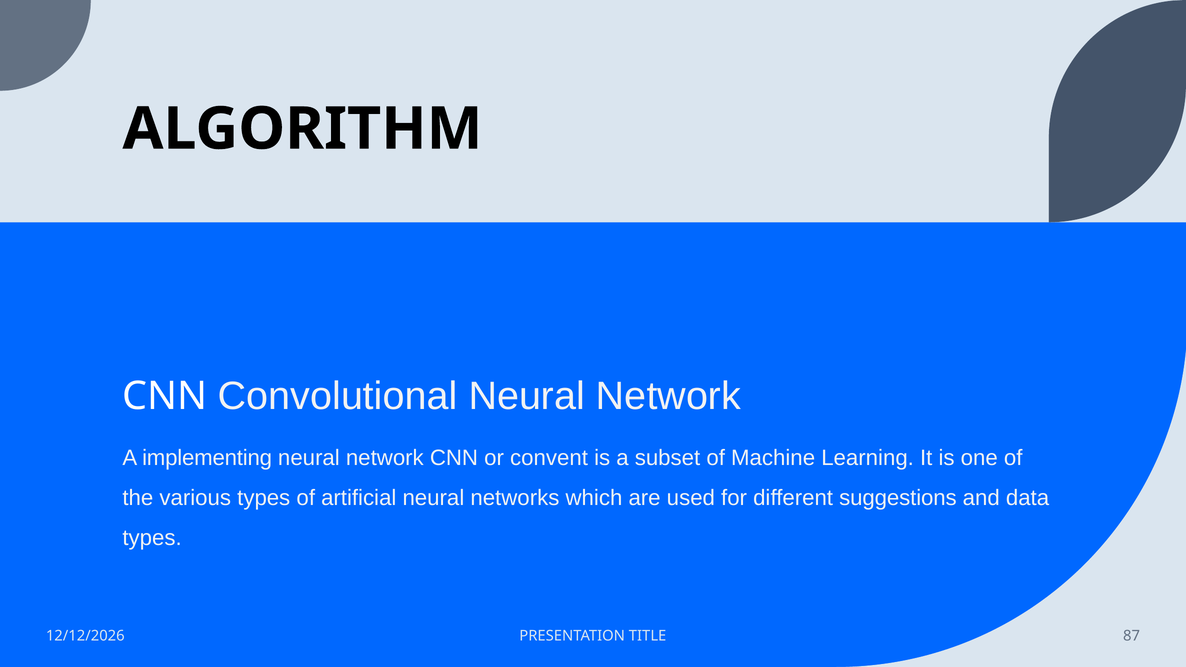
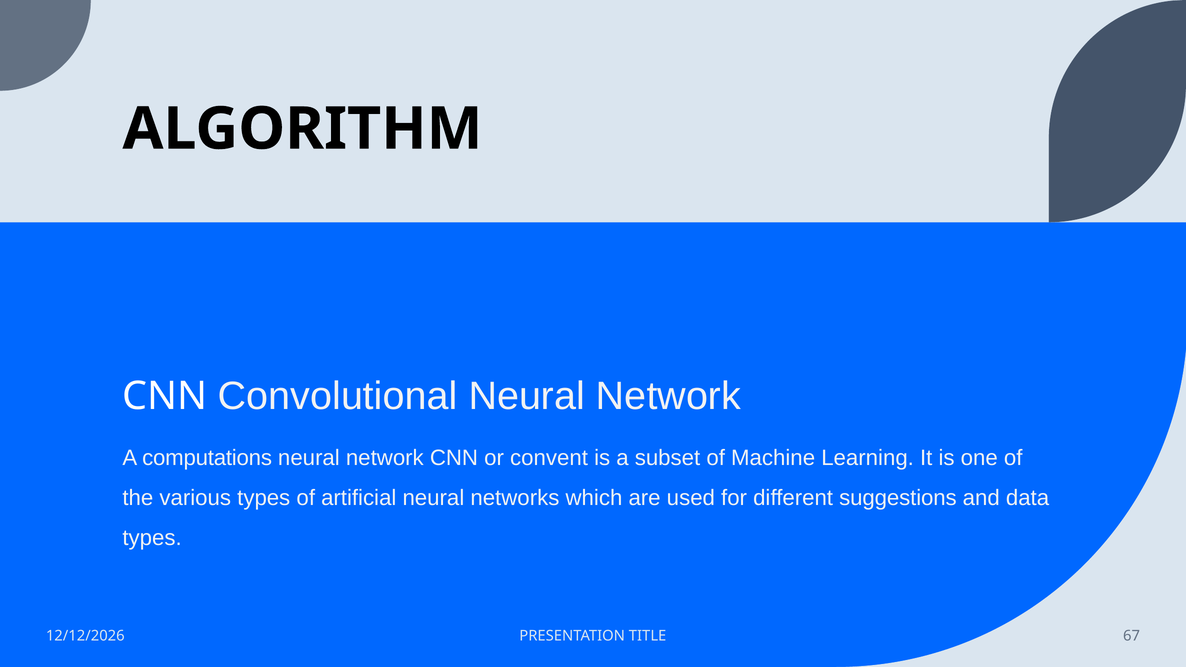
implementing: implementing -> computations
87: 87 -> 67
